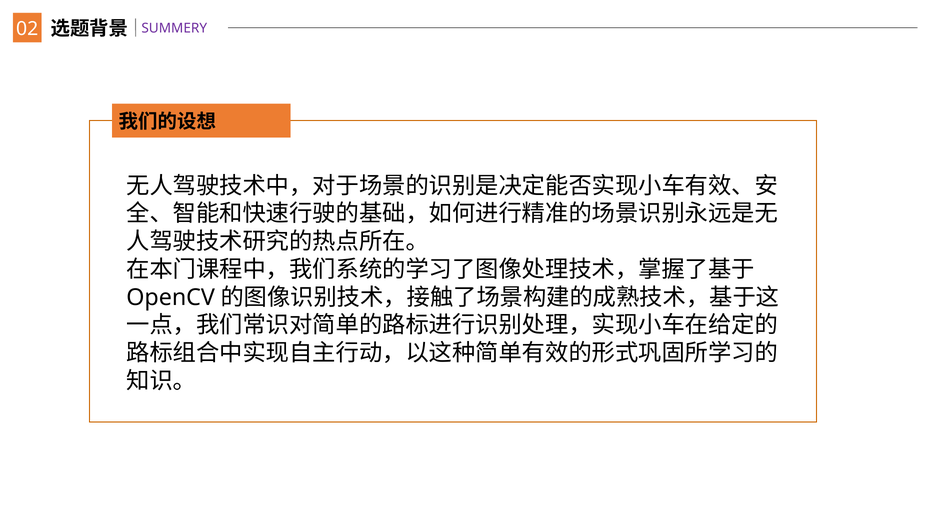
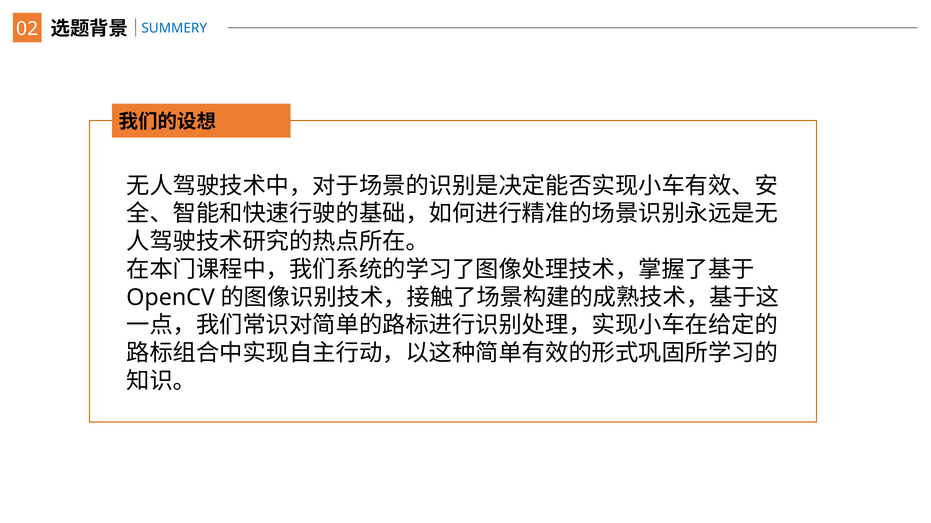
SUMMERY colour: purple -> blue
